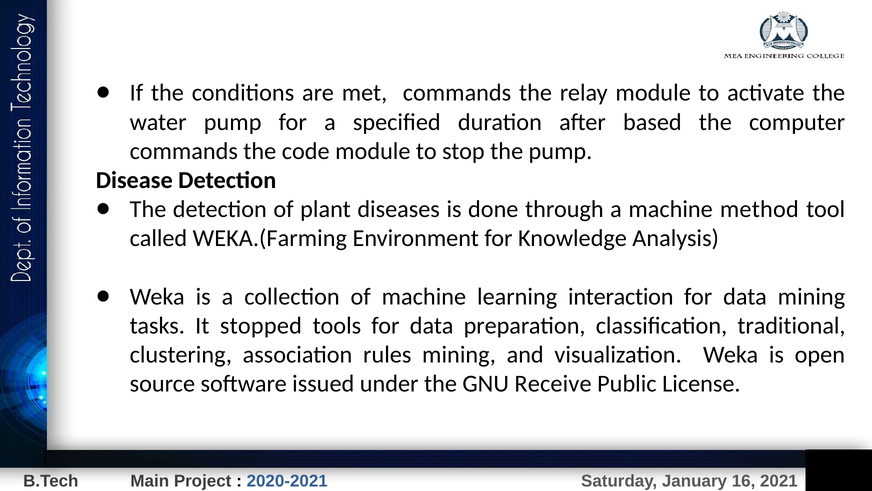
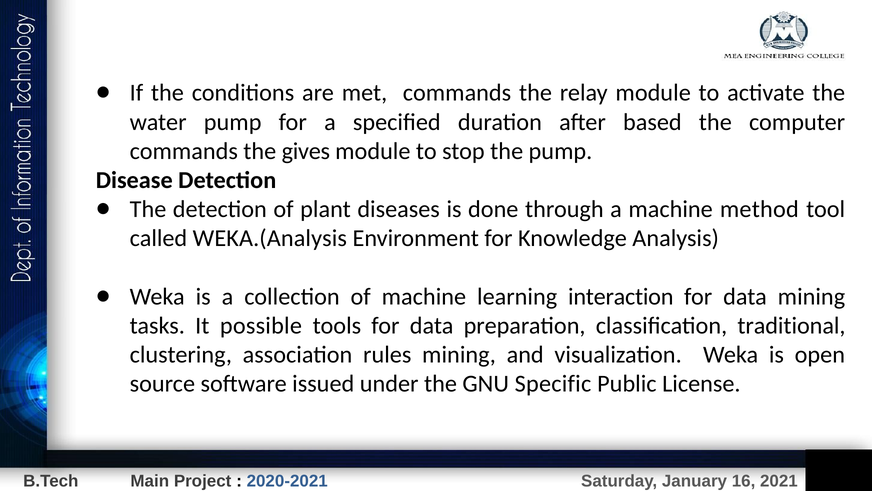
code: code -> gives
WEKA.(Farming: WEKA.(Farming -> WEKA.(Analysis
stopped: stopped -> possible
Receive: Receive -> Specific
